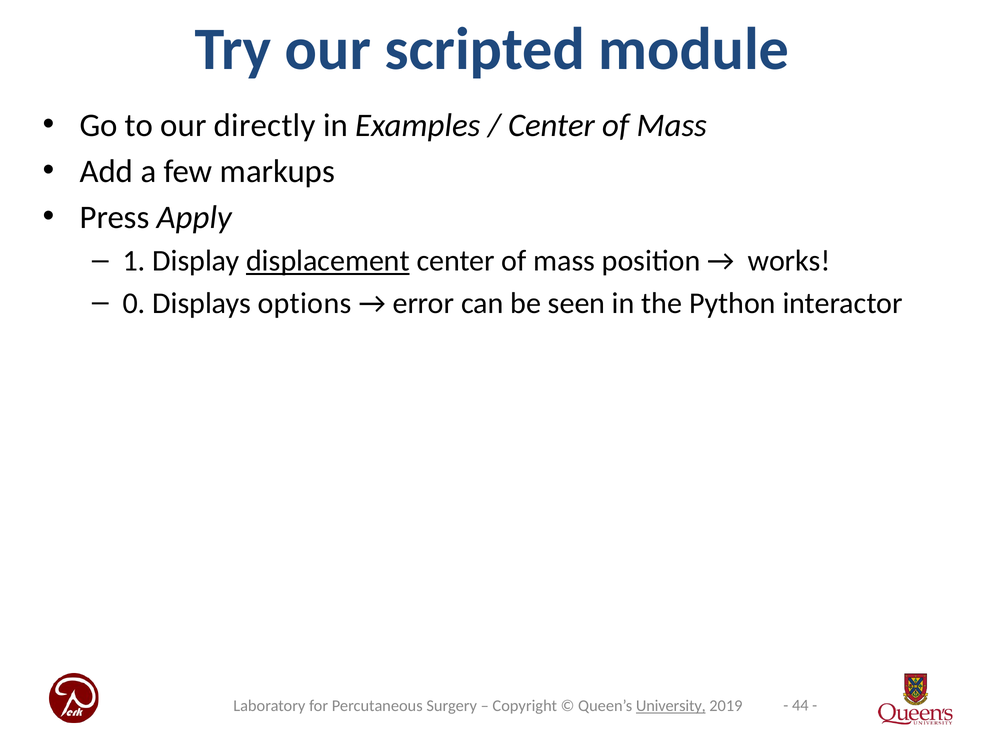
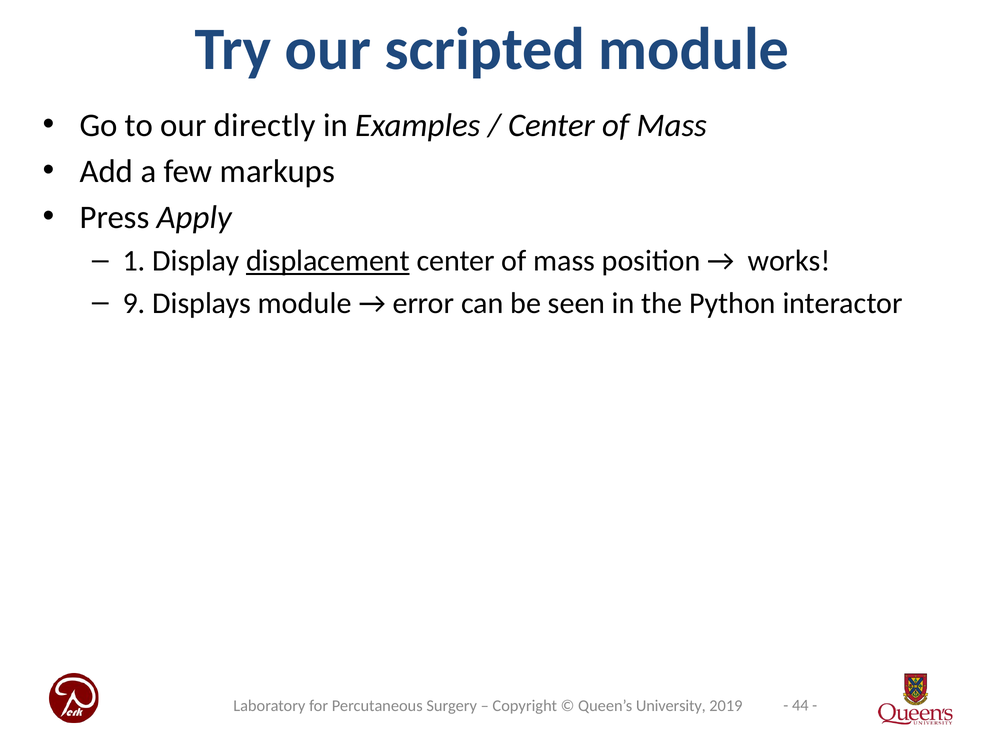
0: 0 -> 9
Displays options: options -> module
University underline: present -> none
